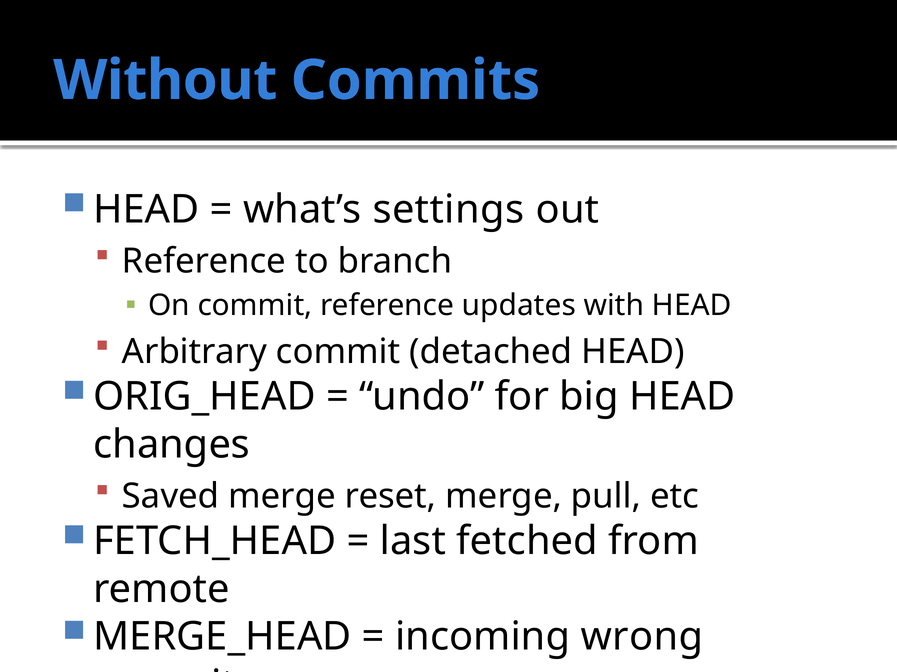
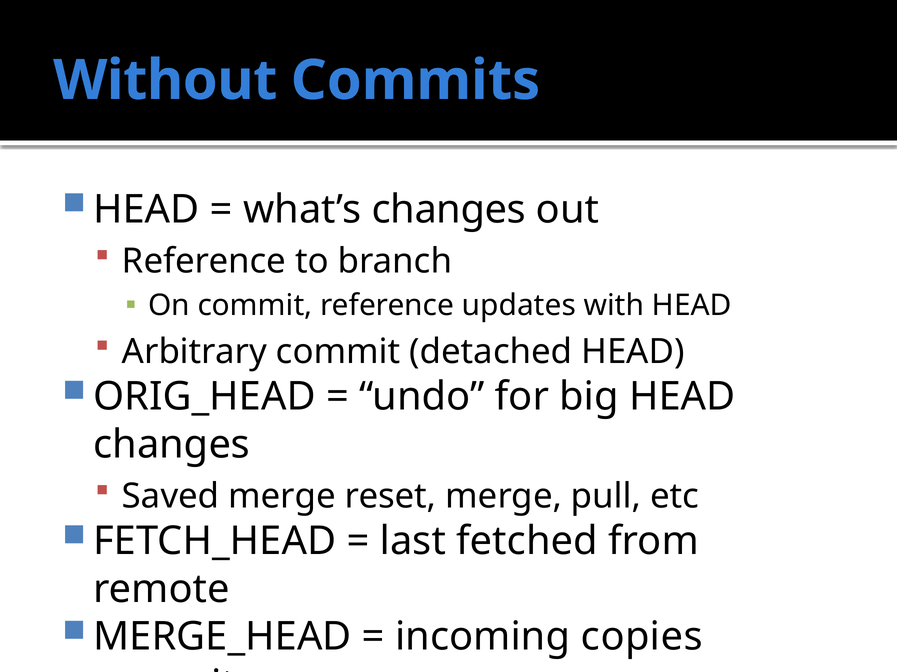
what’s settings: settings -> changes
wrong: wrong -> copies
